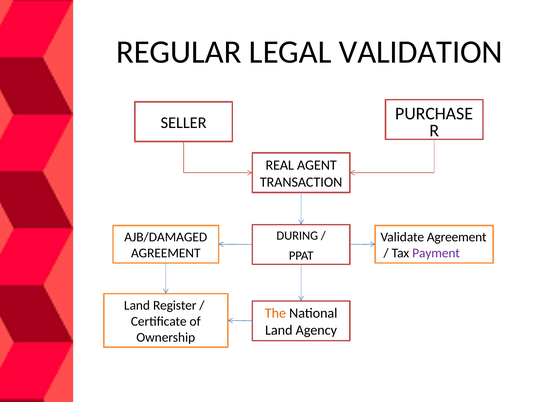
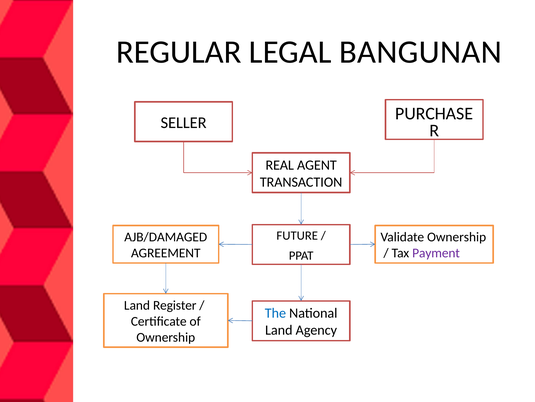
VALIDATION: VALIDATION -> BANGUNAN
DURING: DURING -> FUTURE
Validate Agreement: Agreement -> Ownership
The colour: orange -> blue
